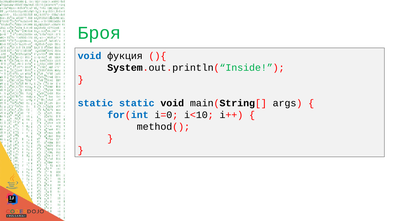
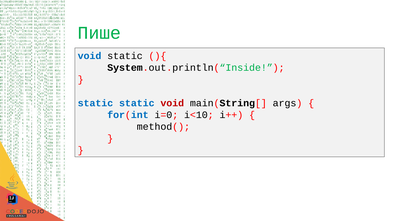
Броя: Броя -> Пише
void фукция: фукция -> static
void at (172, 103) colour: black -> red
